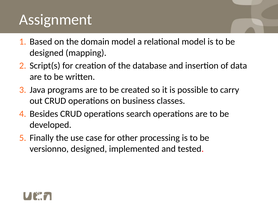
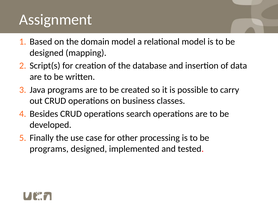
versionno at (49, 149): versionno -> programs
